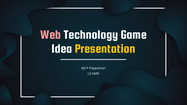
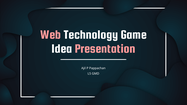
Presentation colour: yellow -> pink
